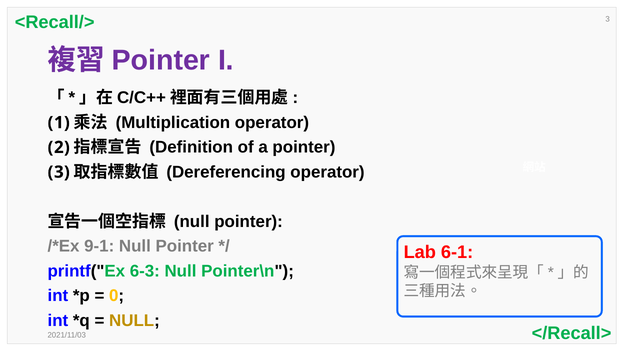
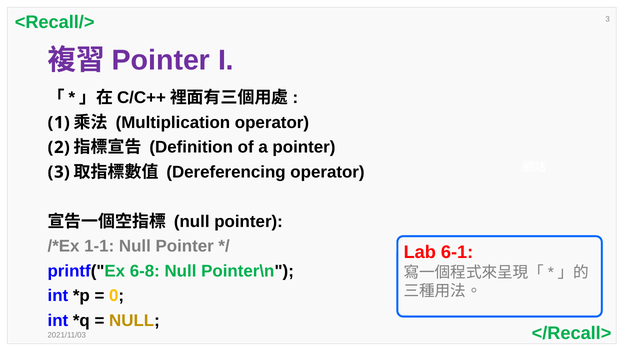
9-1: 9-1 -> 1-1
6-3: 6-3 -> 6-8
